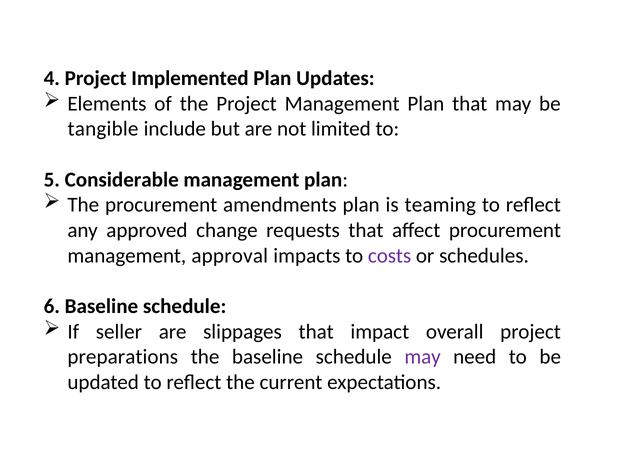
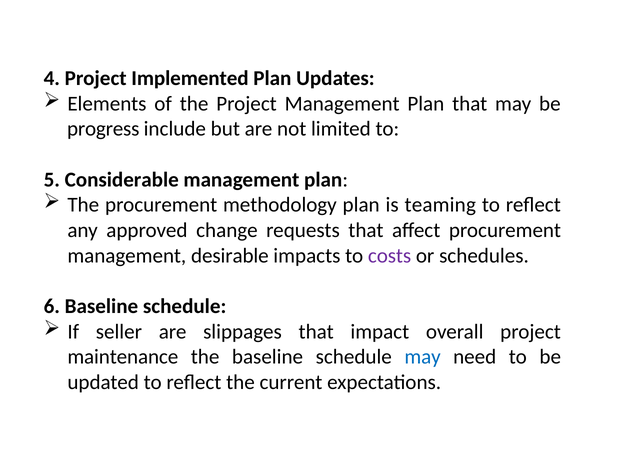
tangible: tangible -> progress
amendments: amendments -> methodology
approval: approval -> desirable
preparations: preparations -> maintenance
may at (423, 357) colour: purple -> blue
